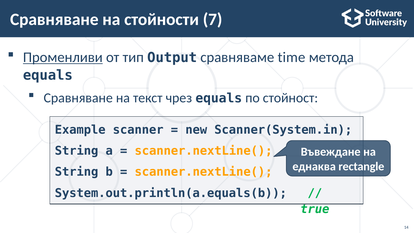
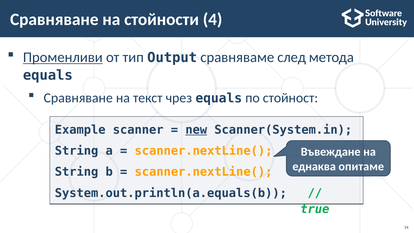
7: 7 -> 4
time: time -> след
new underline: none -> present
rectangle: rectangle -> опитамe
